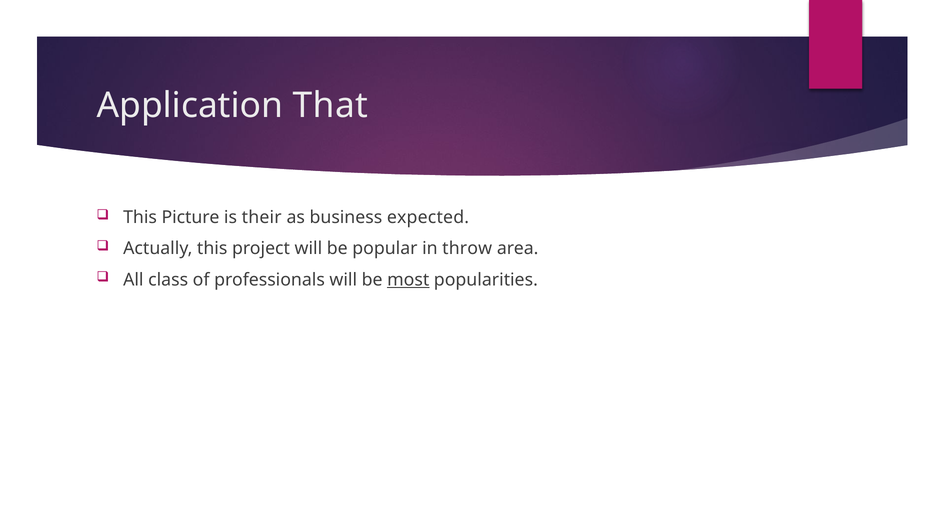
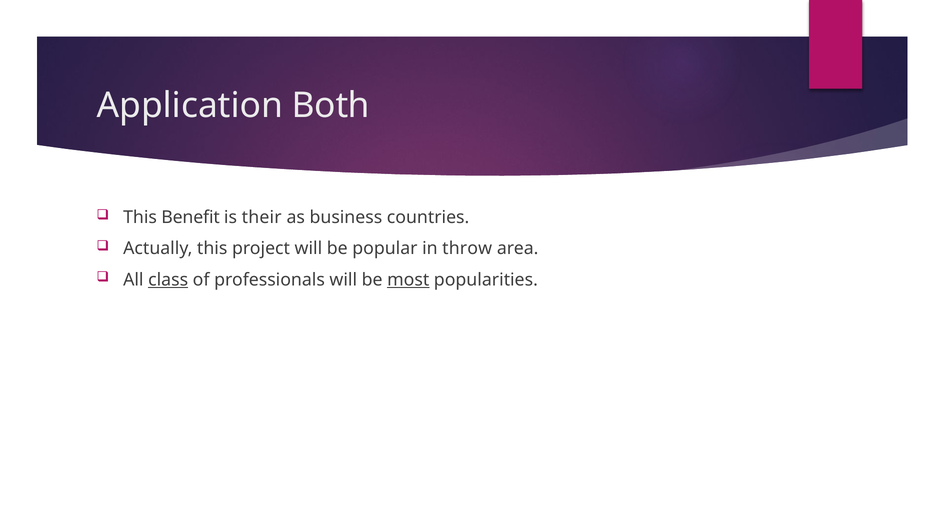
That: That -> Both
Picture: Picture -> Benefit
expected: expected -> countries
class underline: none -> present
